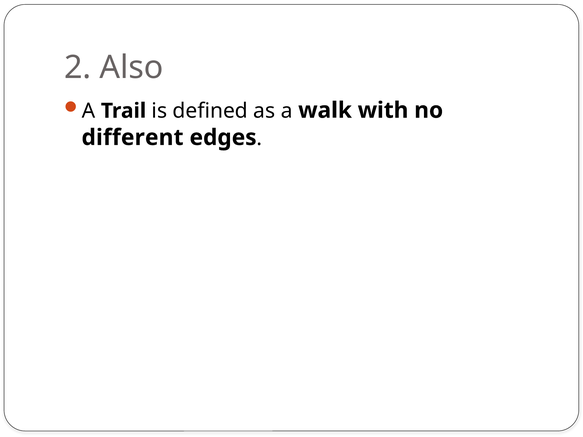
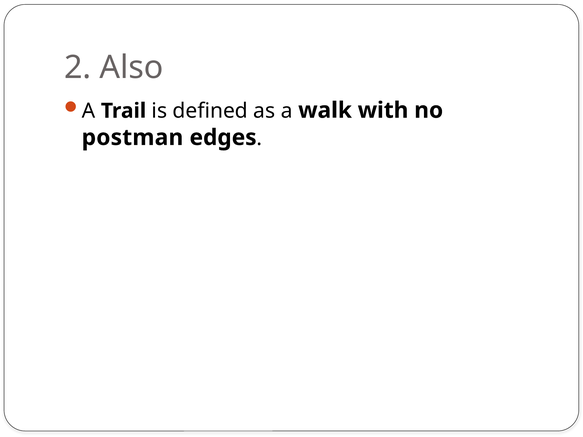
different: different -> postman
